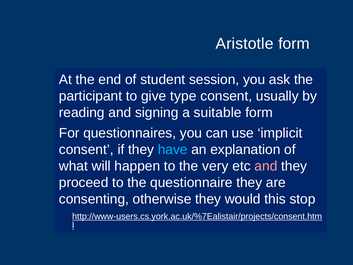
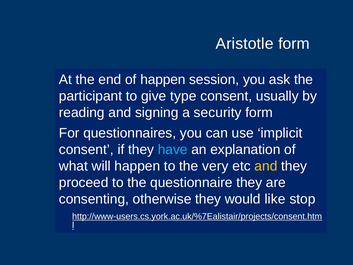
of student: student -> happen
suitable: suitable -> security
and at (266, 166) colour: pink -> yellow
this: this -> like
